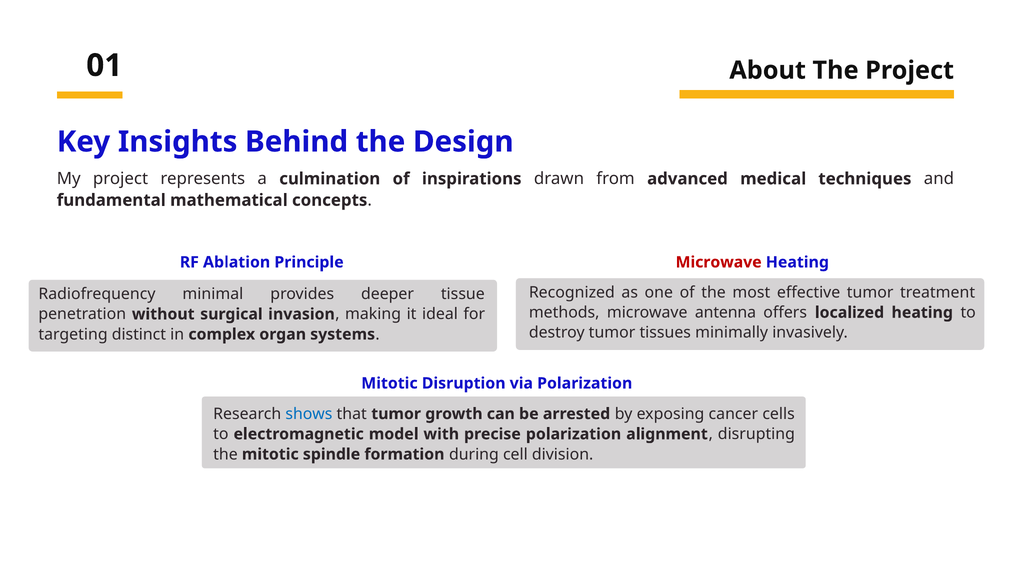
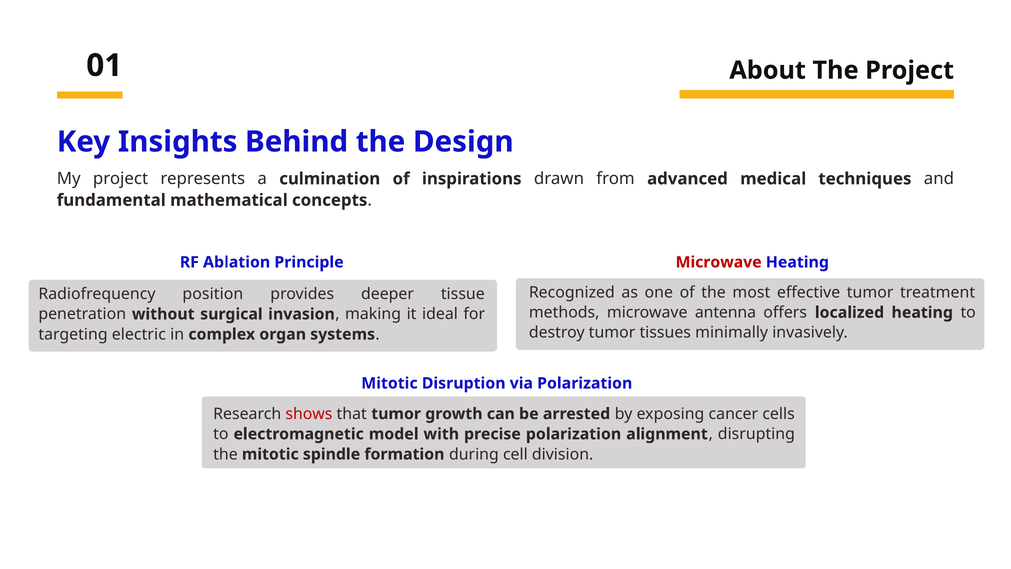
minimal: minimal -> position
distinct: distinct -> electric
shows colour: blue -> red
